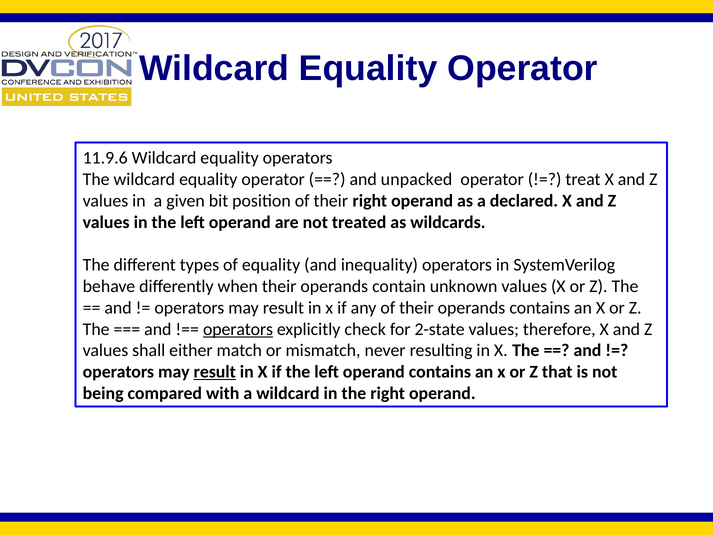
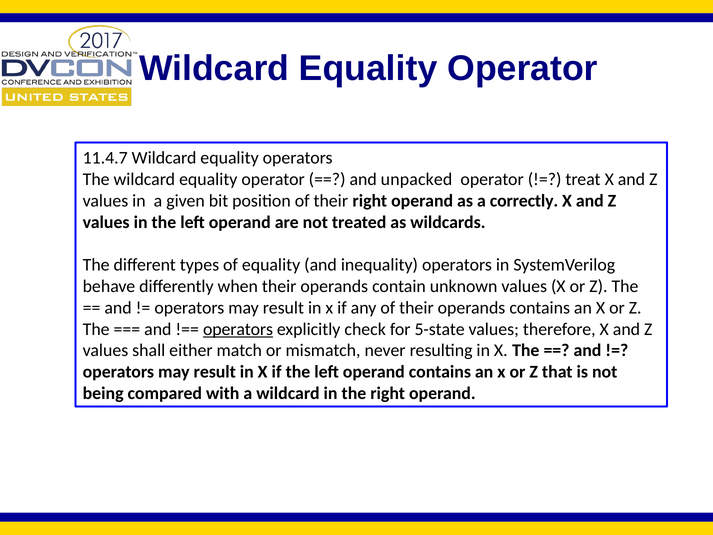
11.9.6: 11.9.6 -> 11.4.7
declared: declared -> correctly
2-state: 2-state -> 5-state
result at (215, 372) underline: present -> none
